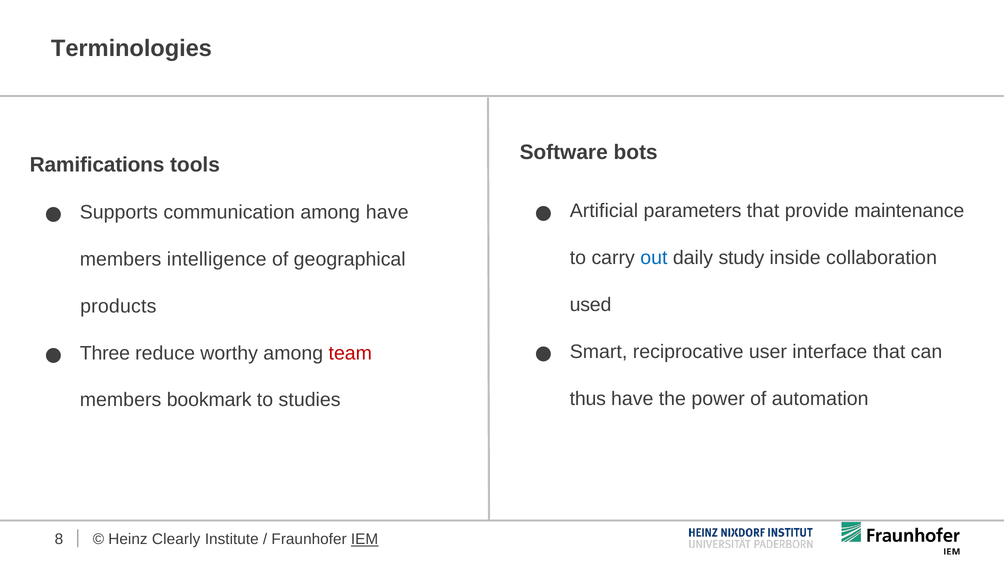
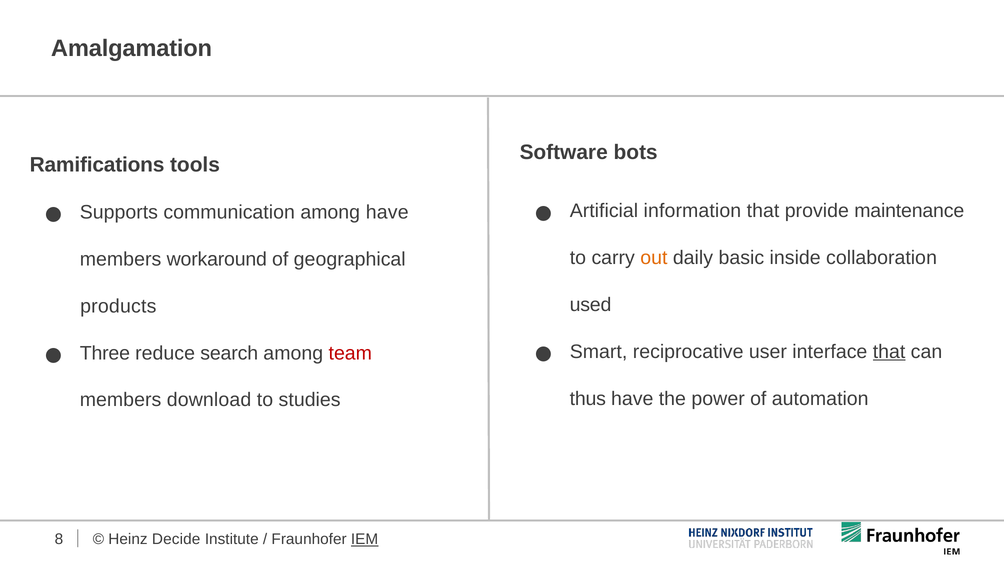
Terminologies: Terminologies -> Amalgamation
parameters: parameters -> information
out colour: blue -> orange
study: study -> basic
intelligence: intelligence -> workaround
that at (889, 352) underline: none -> present
worthy: worthy -> search
bookmark: bookmark -> download
Clearly: Clearly -> Decide
